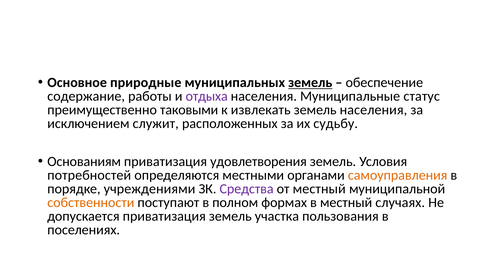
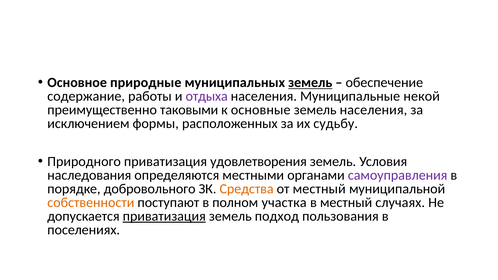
статус: статус -> некой
извлекать: извлекать -> основные
служит: служит -> формы
Основаниям: Основаниям -> Природного
потребностей: потребностей -> наследования
самоуправления colour: orange -> purple
учреждениями: учреждениями -> добровольного
Средства colour: purple -> orange
формах: формах -> участка
приватизация at (164, 216) underline: none -> present
участка: участка -> подход
